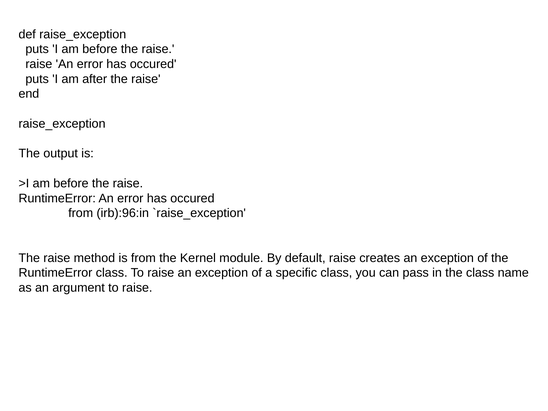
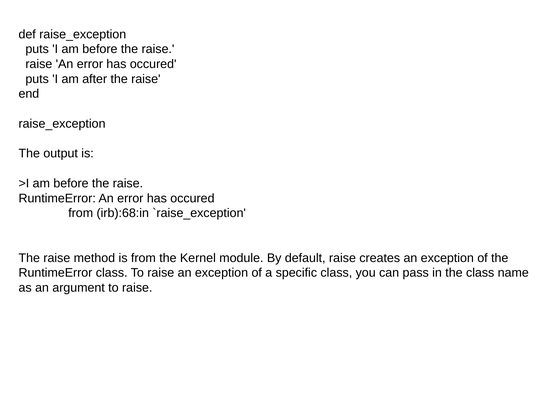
irb):96:in: irb):96:in -> irb):68:in
